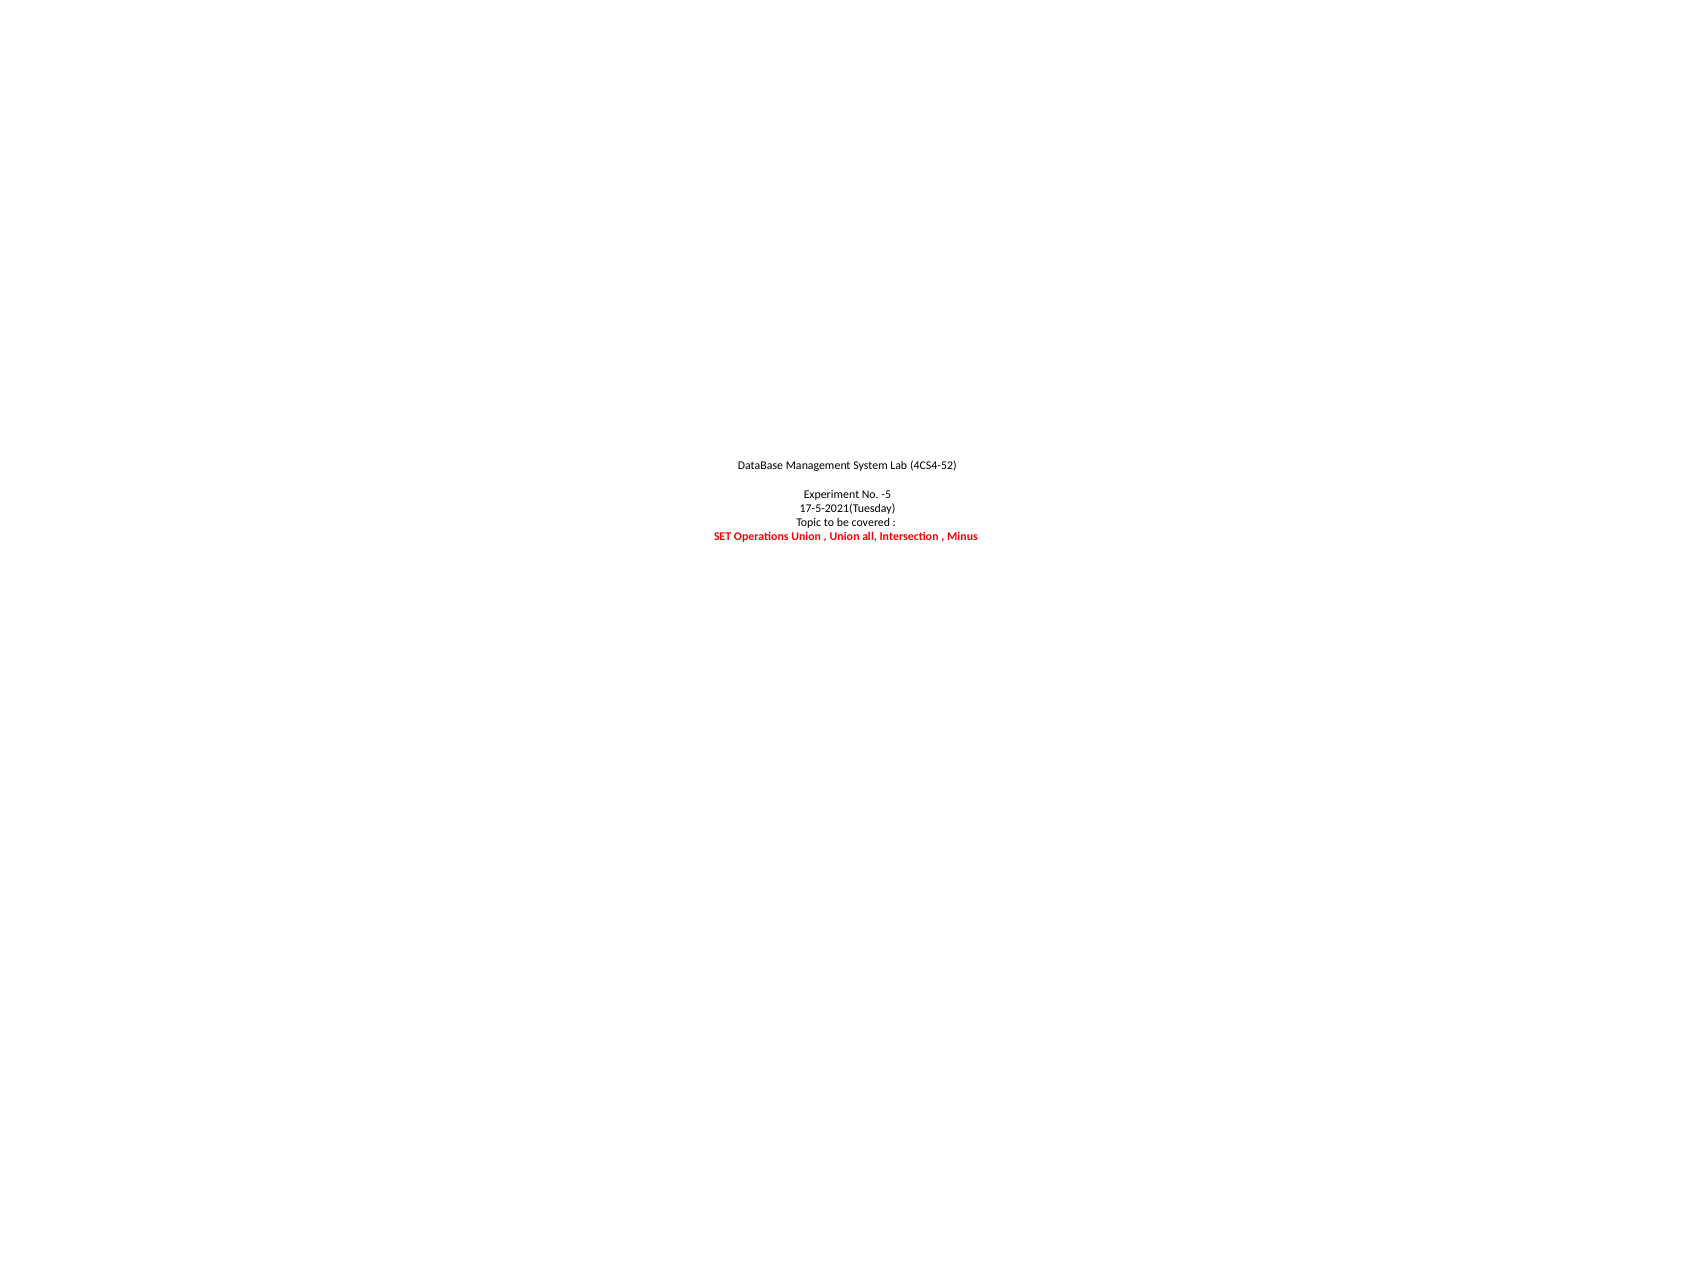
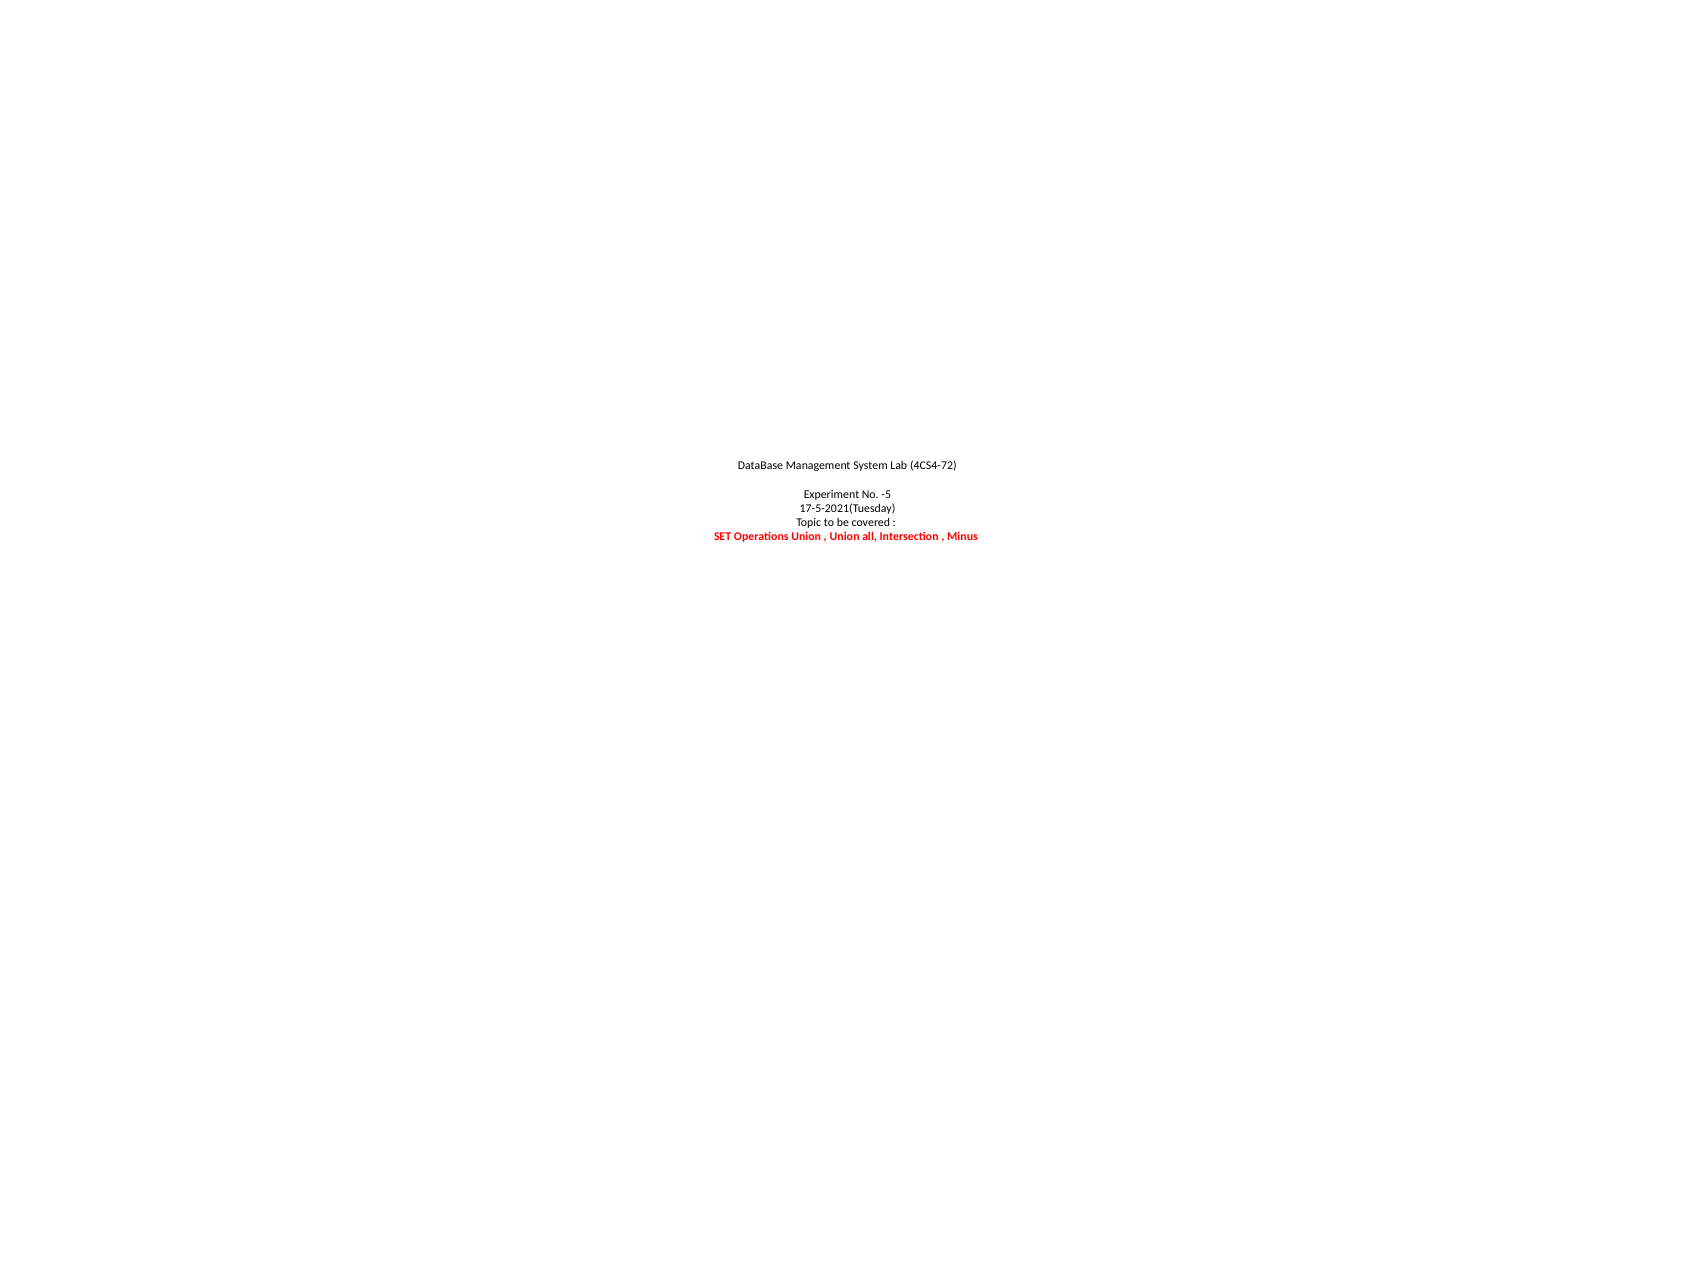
4CS4-52: 4CS4-52 -> 4CS4-72
